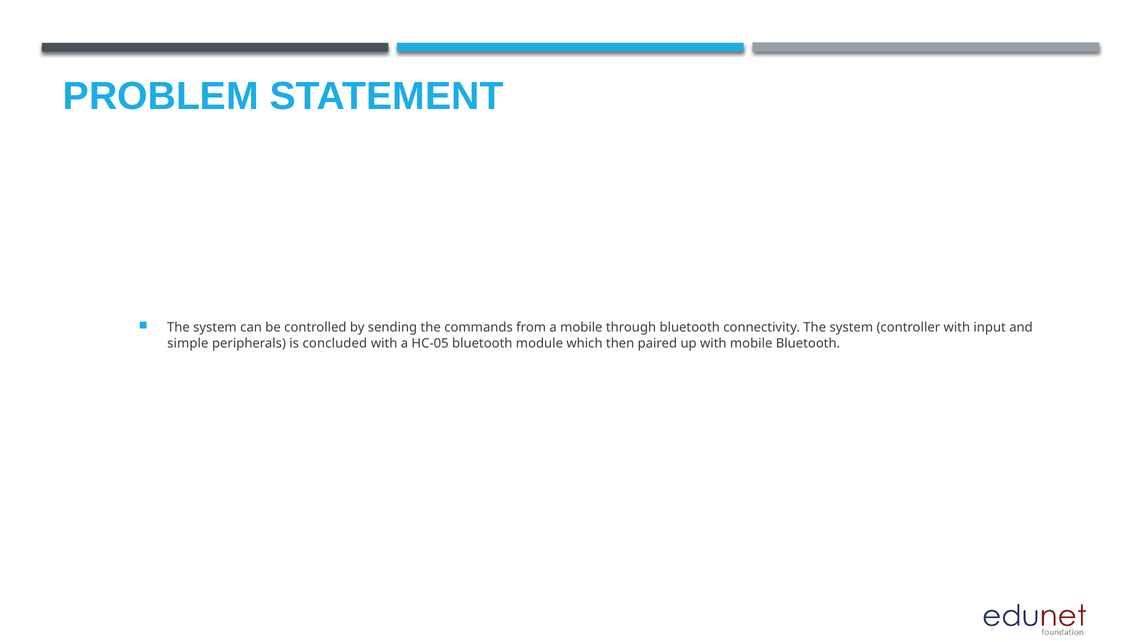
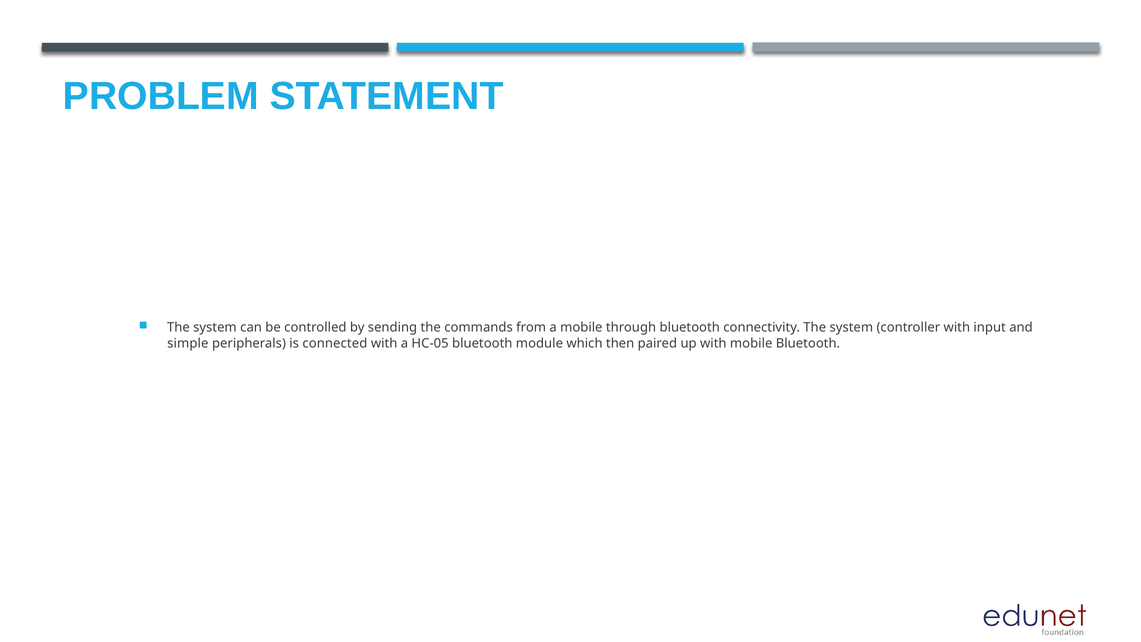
concluded: concluded -> connected
